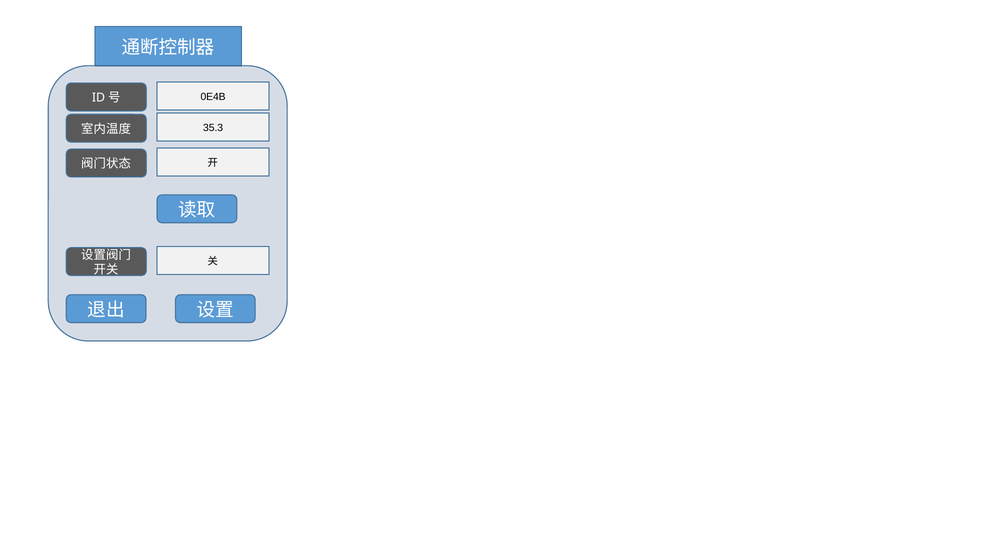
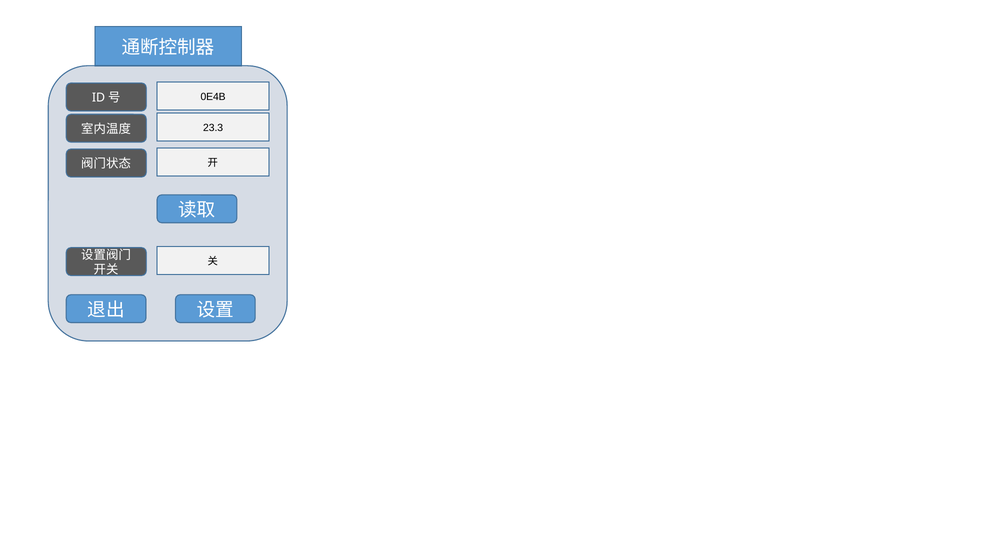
35.3: 35.3 -> 23.3
